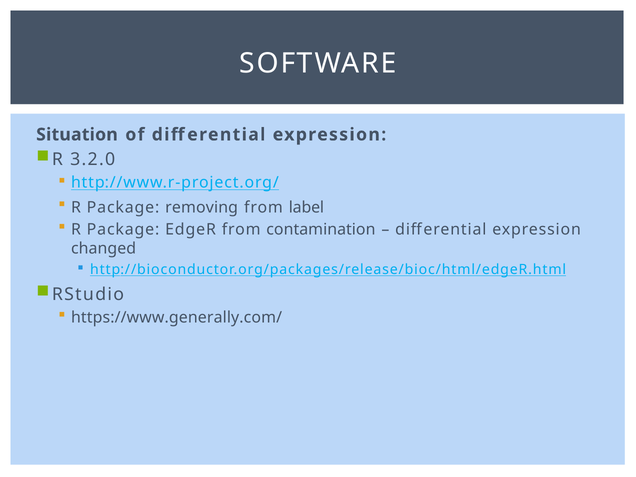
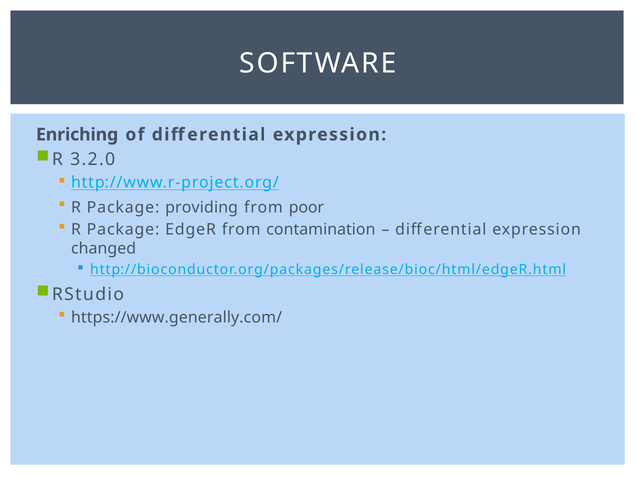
Situation: Situation -> Enriching
removing: removing -> providing
label: label -> poor
